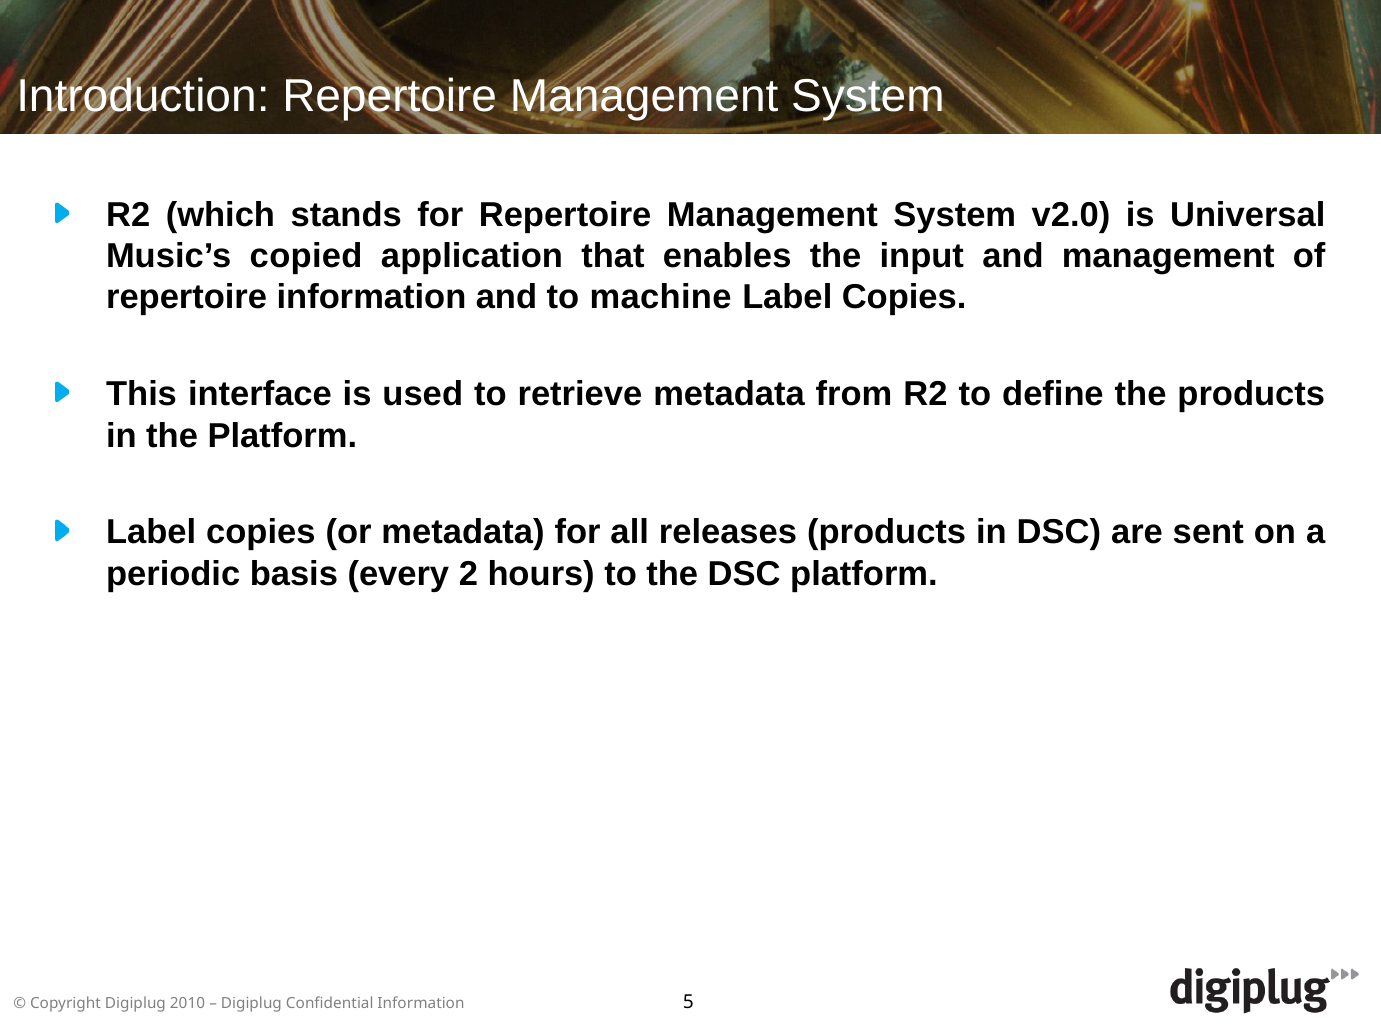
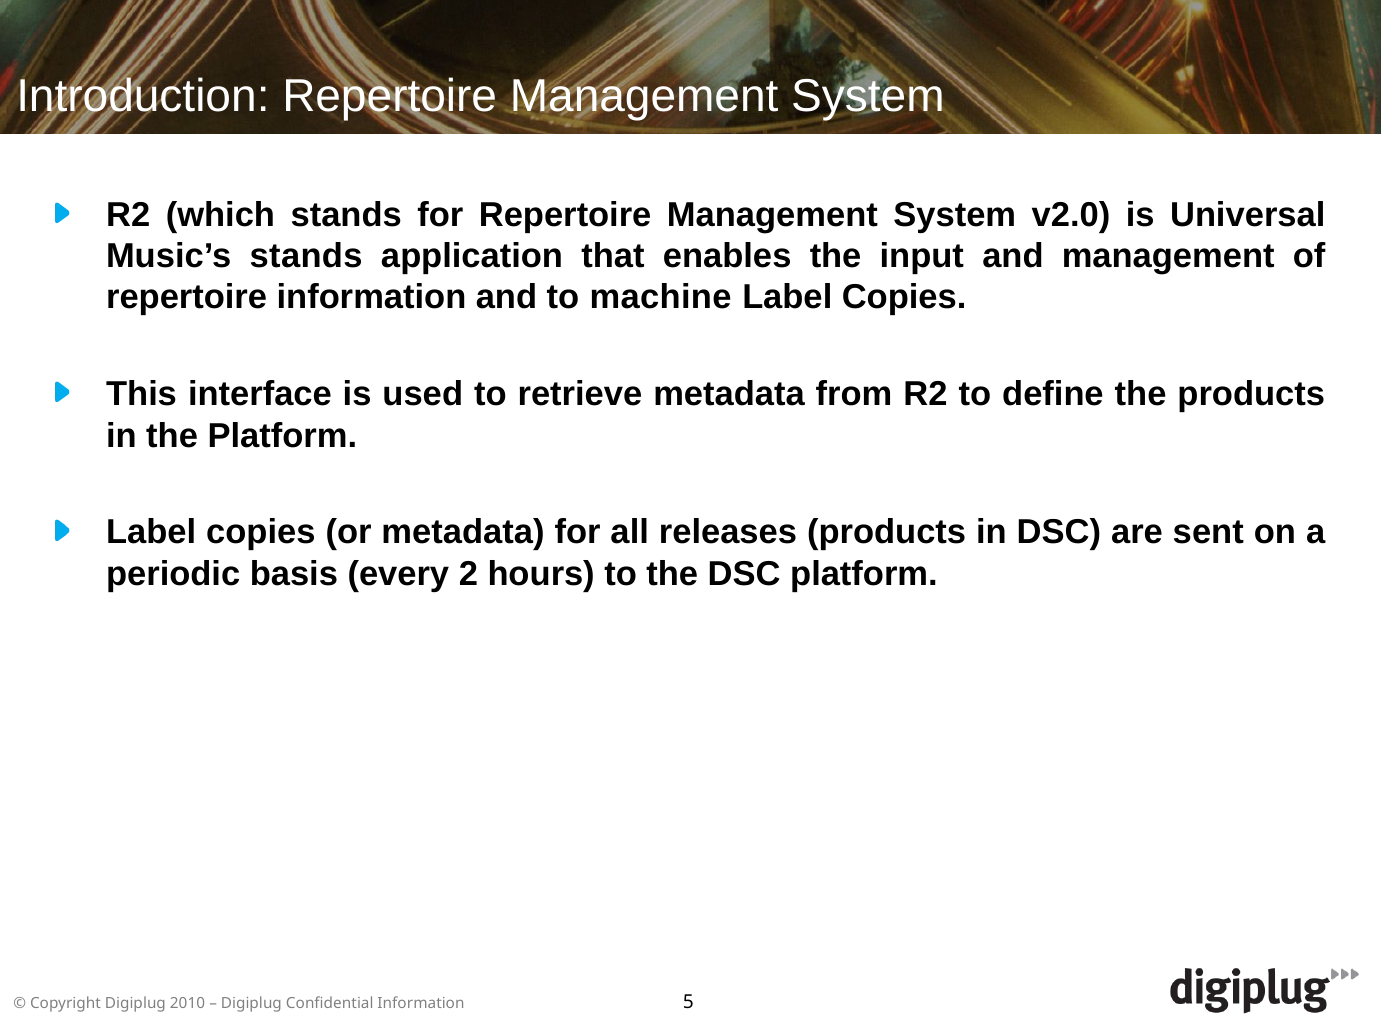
Music’s copied: copied -> stands
